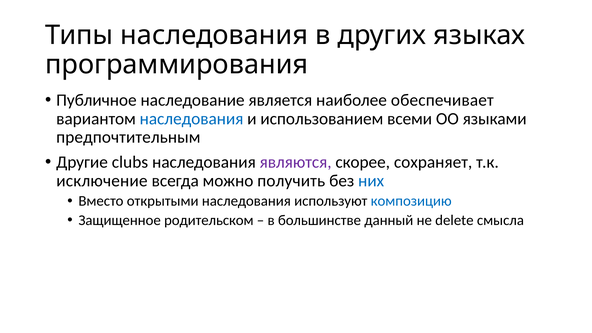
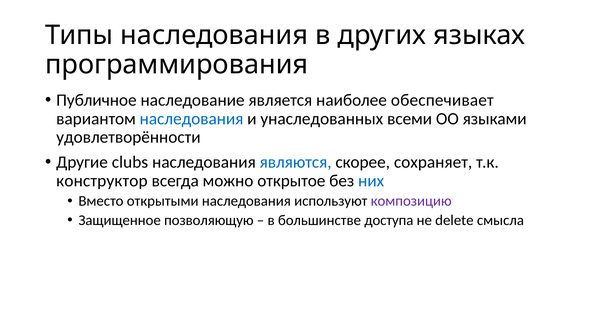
использованием: использованием -> унаследованных
предпочтительным: предпочтительным -> удовлетворённости
являются colour: purple -> blue
исключение: исключение -> конструктор
получить: получить -> открытое
композицию colour: blue -> purple
родительском: родительском -> позволяющую
данный: данный -> доступа
